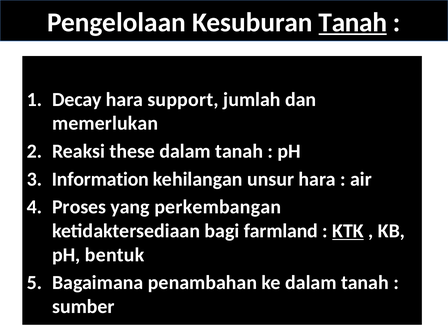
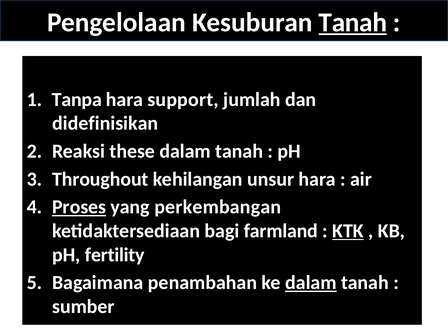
Decay: Decay -> Tanpa
memerlukan: memerlukan -> didefinisikan
Information: Information -> Throughout
Proses underline: none -> present
bentuk: bentuk -> fertility
dalam at (311, 283) underline: none -> present
